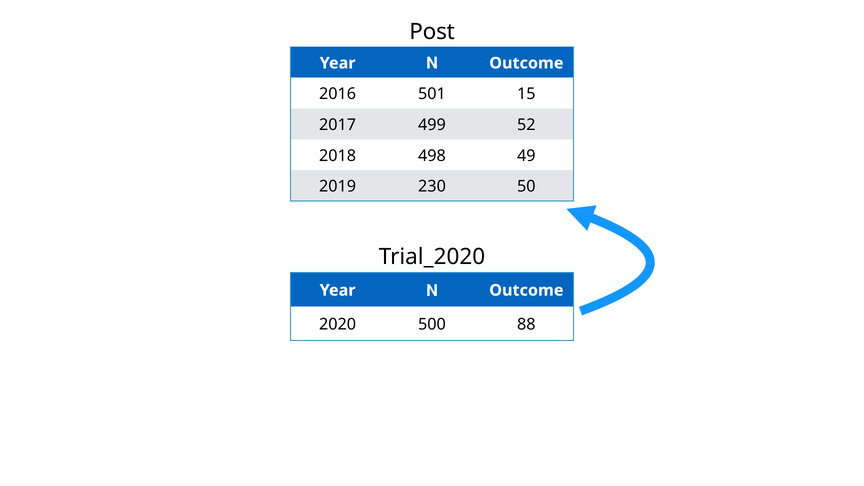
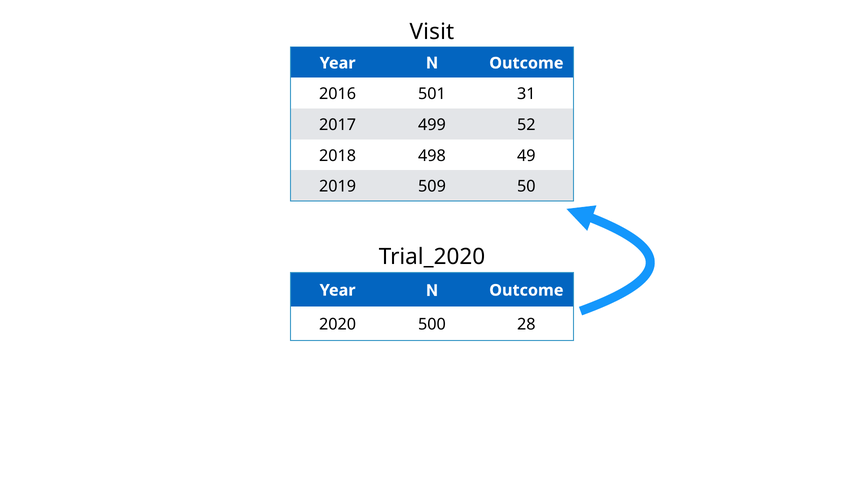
Post: Post -> Visit
15: 15 -> 31
230: 230 -> 509
88: 88 -> 28
